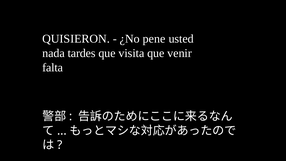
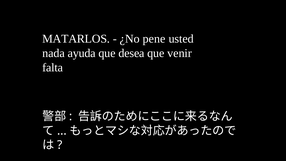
QUISIERON: QUISIERON -> MATARLOS
tardes: tardes -> ayuda
visita: visita -> desea
